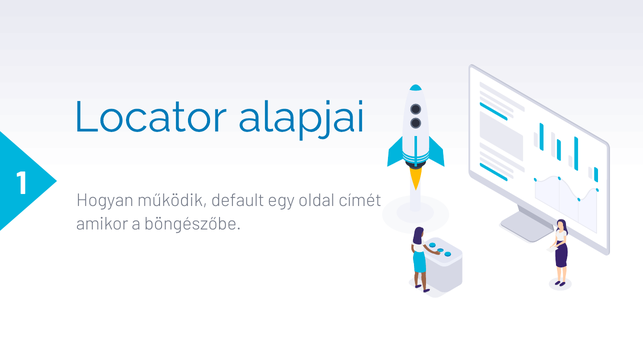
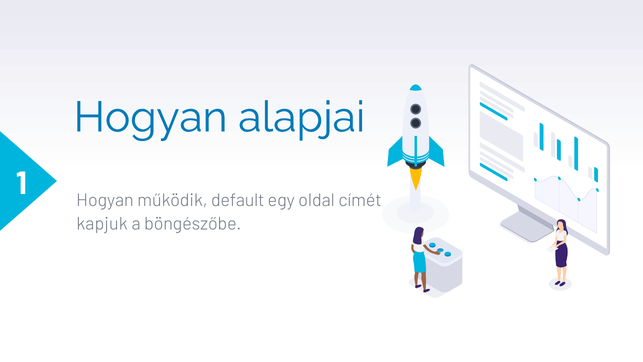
Locator at (150, 117): Locator -> Hogyan
amikor: amikor -> kapjuk
